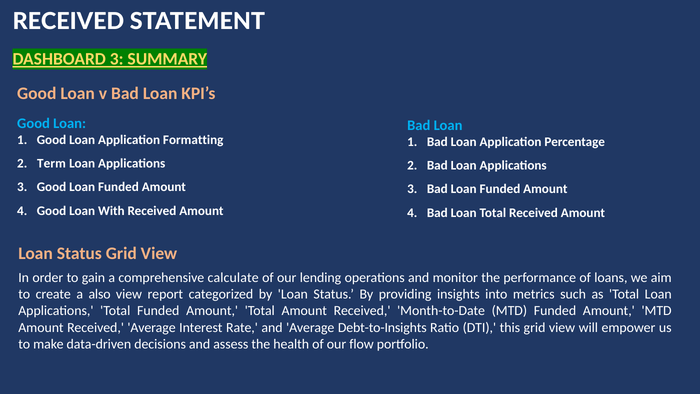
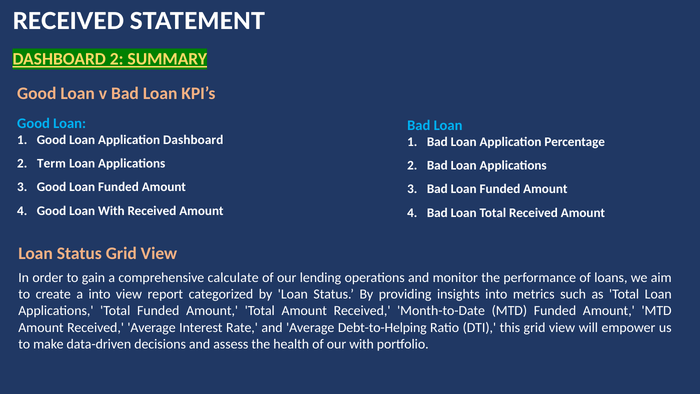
3 at (117, 59): 3 -> 2
Application Formatting: Formatting -> Dashboard
a also: also -> into
Debt-to-Insights: Debt-to-Insights -> Debt-to-Helping
our flow: flow -> with
